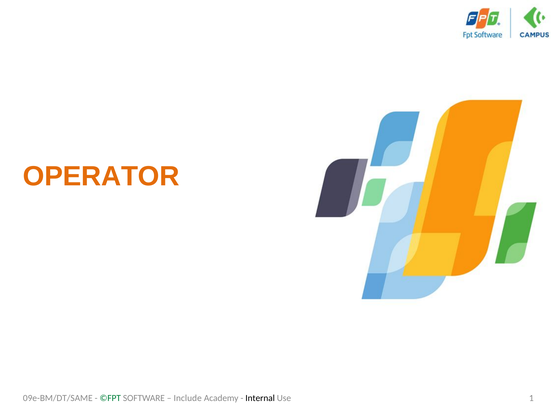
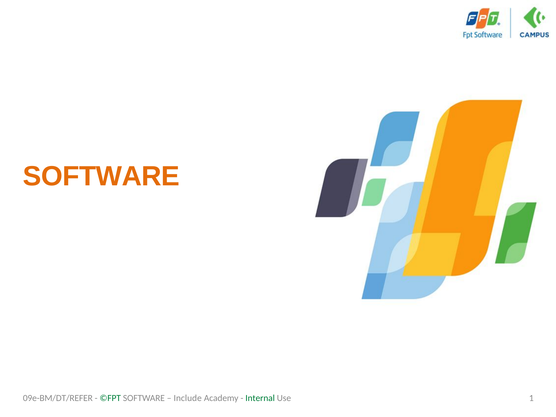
OPERATOR at (101, 176): OPERATOR -> SOFTWARE
09e-BM/DT/SAME: 09e-BM/DT/SAME -> 09e-BM/DT/REFER
Internal colour: black -> green
